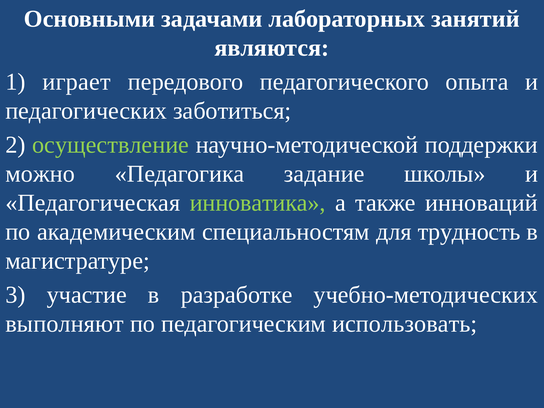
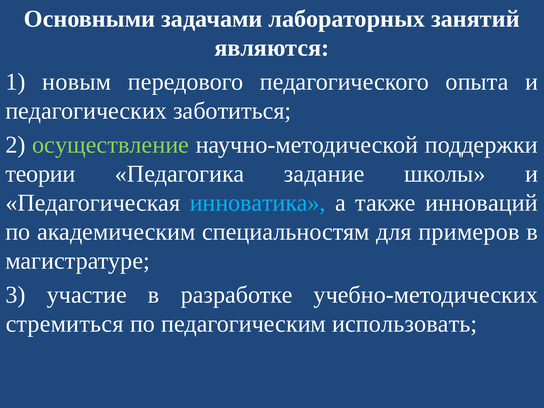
играет: играет -> новым
можно: можно -> теории
инноватика colour: light green -> light blue
трудность: трудность -> примеров
выполняют: выполняют -> стремиться
